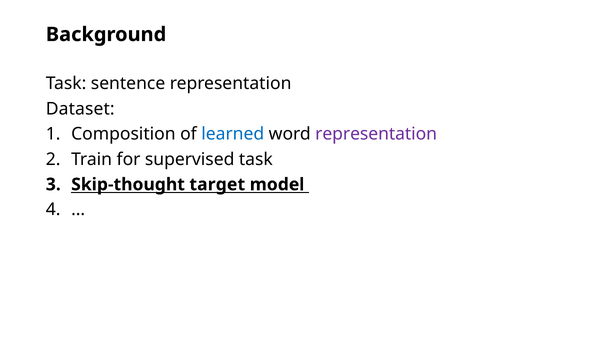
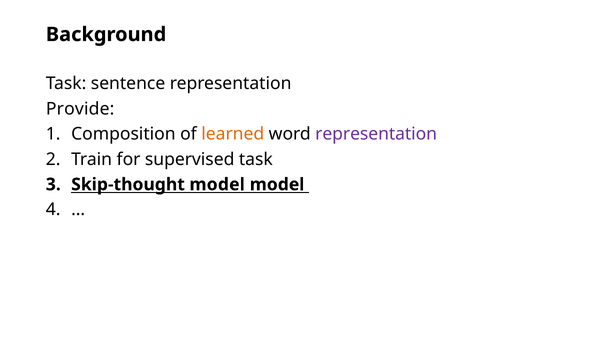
Dataset: Dataset -> Provide
learned colour: blue -> orange
Skip-thought target: target -> model
